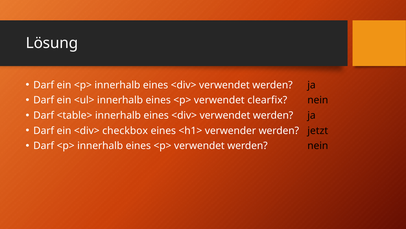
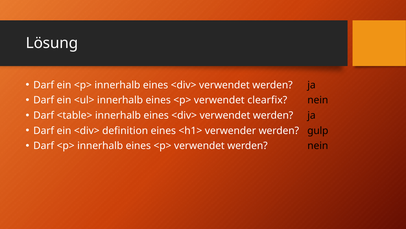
checkbox: checkbox -> definition
jetzt: jetzt -> gulp
